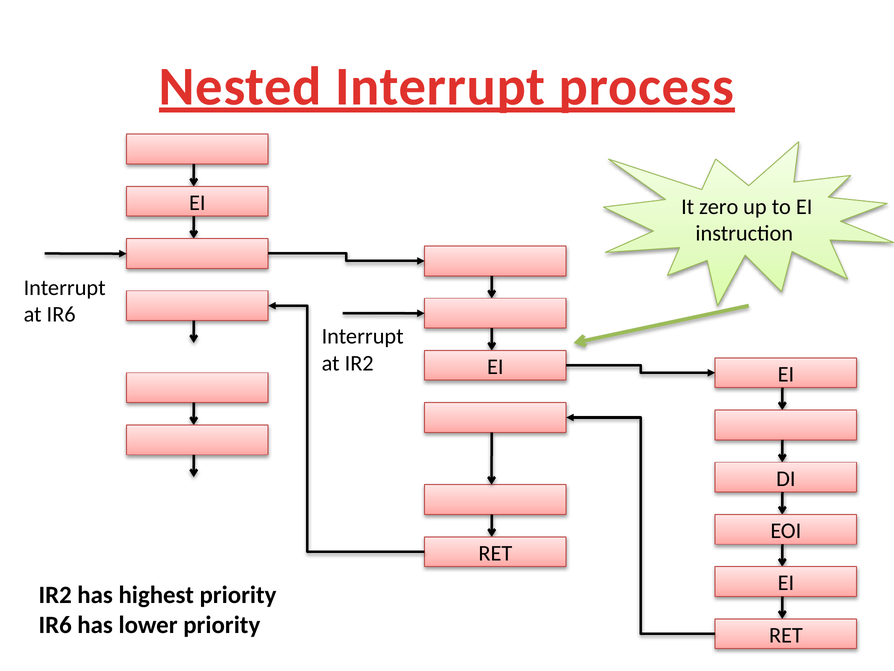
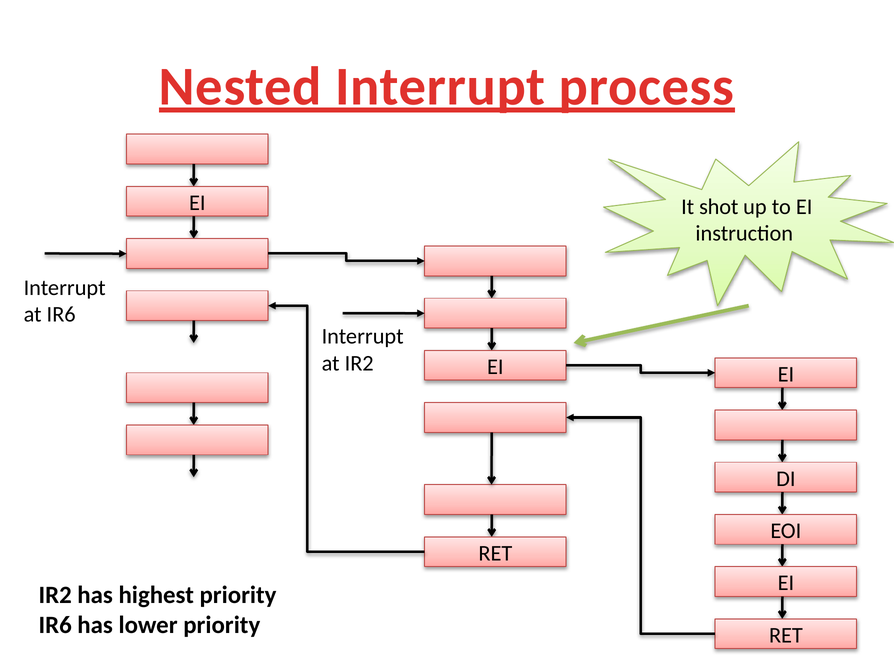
zero: zero -> shot
